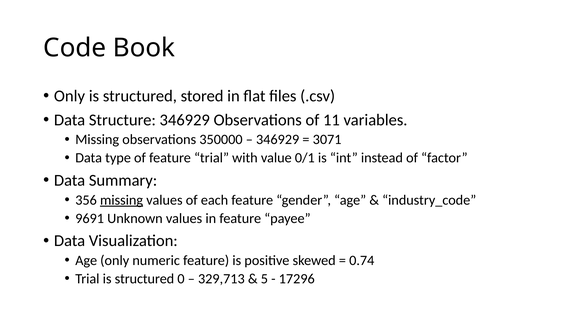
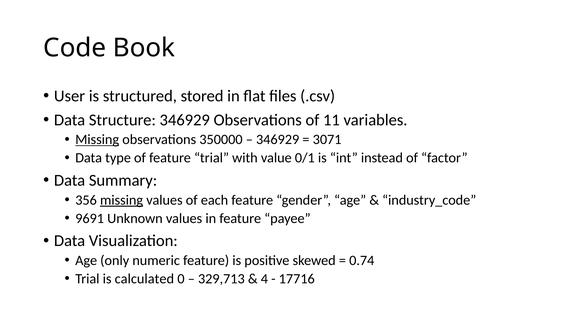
Only at (70, 96): Only -> User
Missing at (97, 139) underline: none -> present
Trial is structured: structured -> calculated
5: 5 -> 4
17296: 17296 -> 17716
